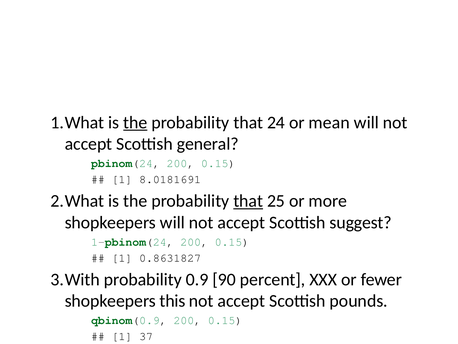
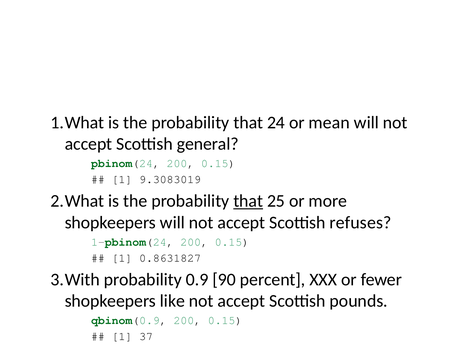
the at (135, 122) underline: present -> none
8.0181691: 8.0181691 -> 9.3083019
Scottish suggest: suggest -> refuses
this: this -> like
